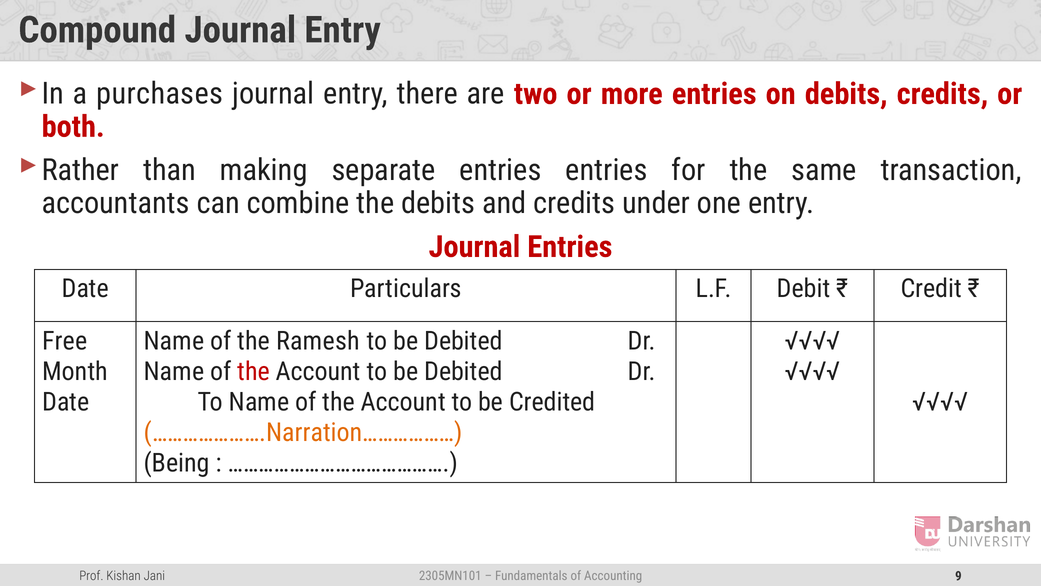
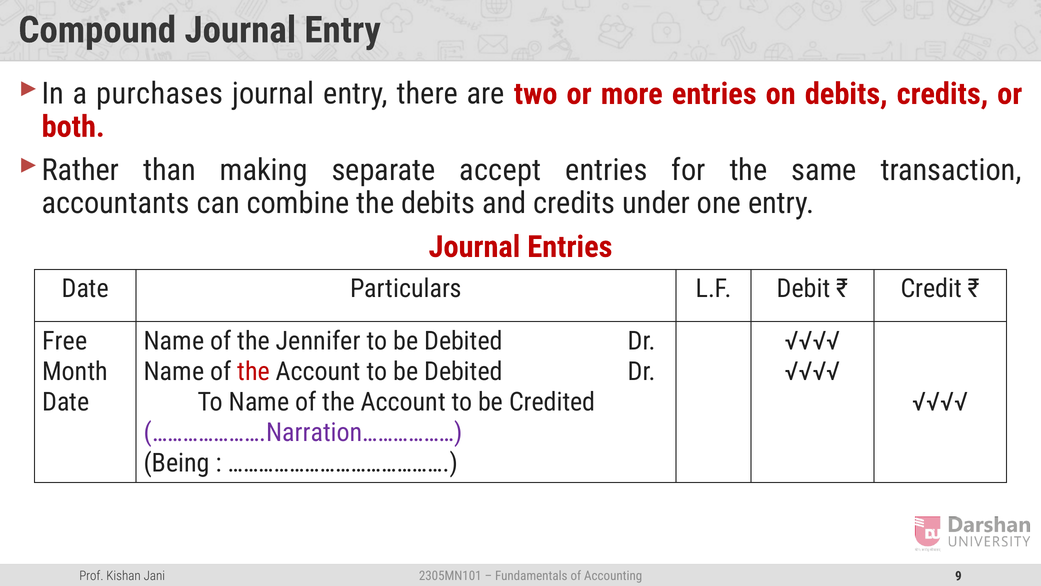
separate entries: entries -> accept
Ramesh: Ramesh -> Jennifer
………………….Narration……………… colour: orange -> purple
